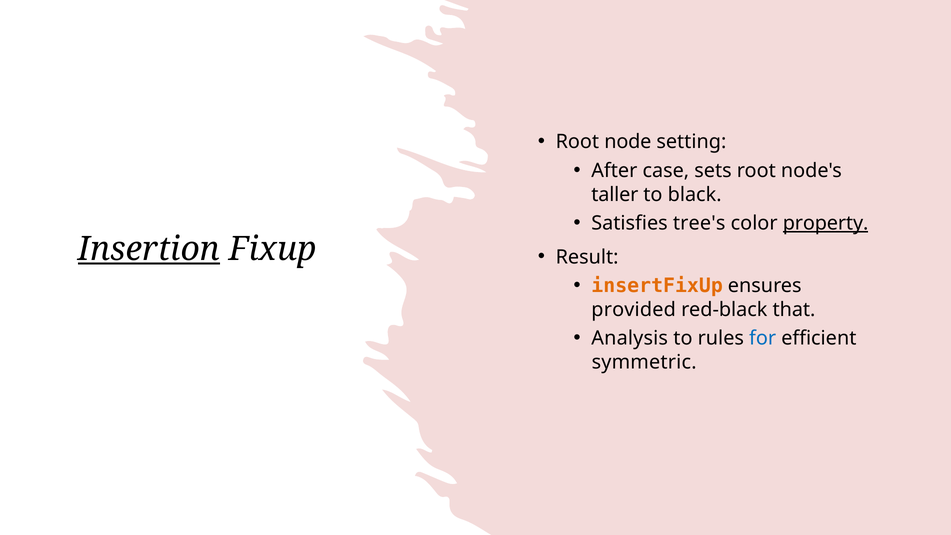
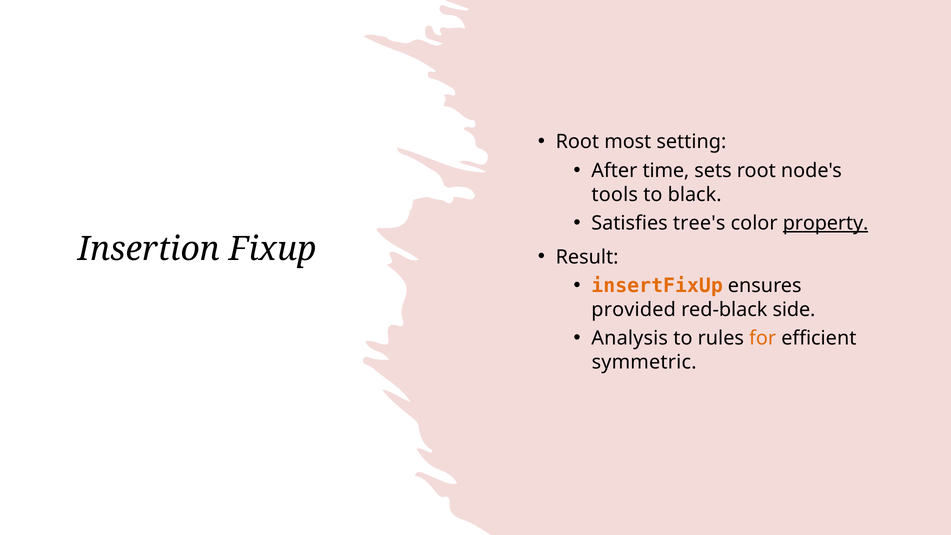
node: node -> most
case: case -> time
taller: taller -> tools
Insertion underline: present -> none
that: that -> side
for colour: blue -> orange
